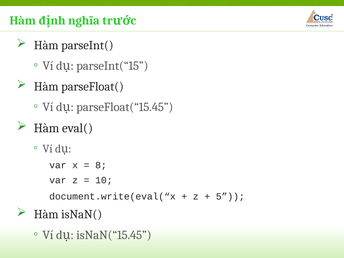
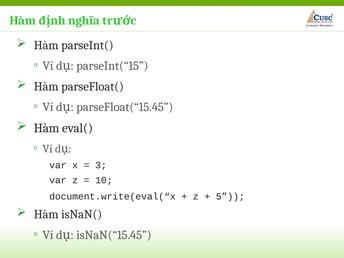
8: 8 -> 3
